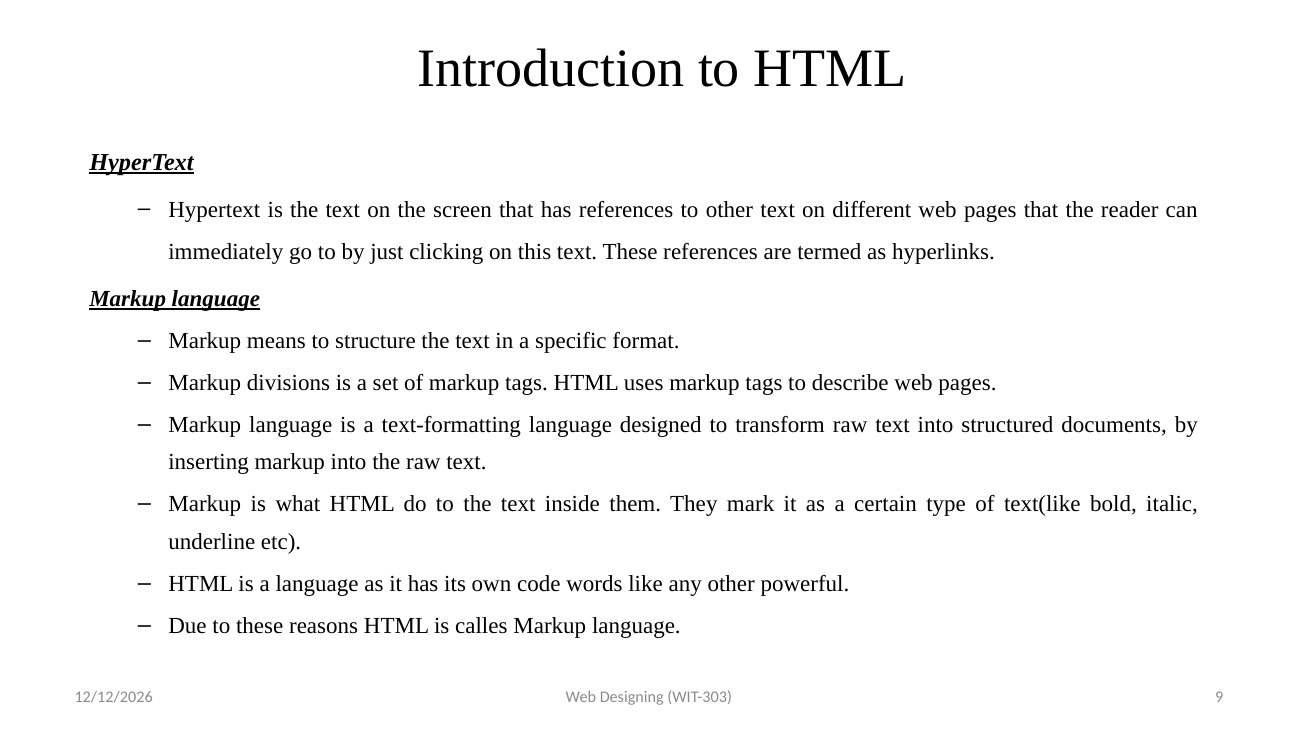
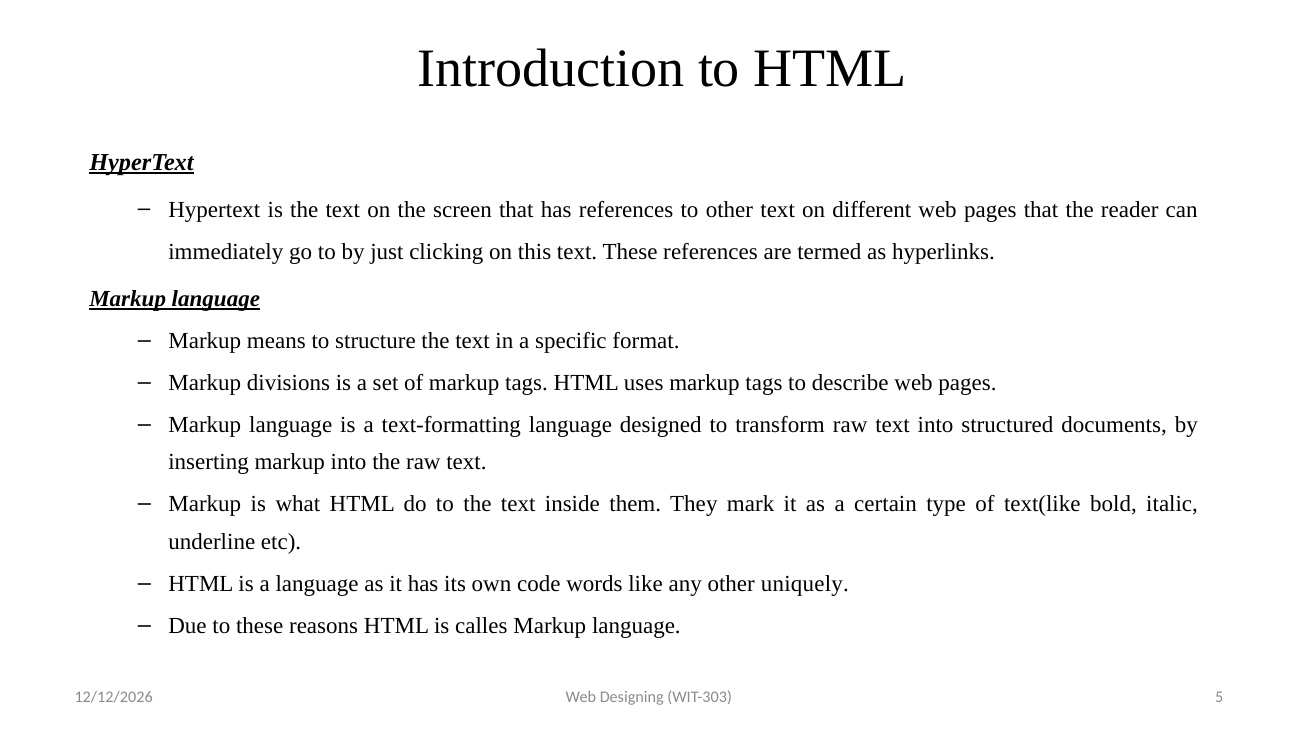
powerful: powerful -> uniquely
9: 9 -> 5
